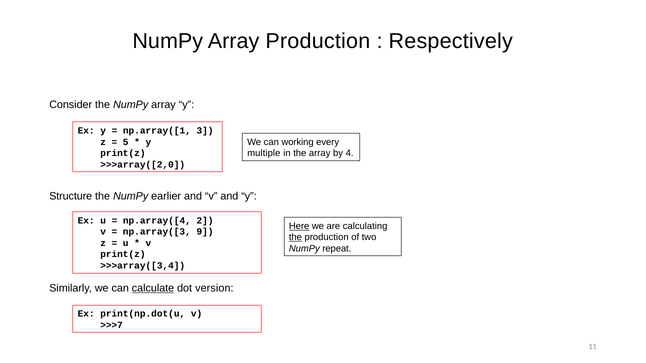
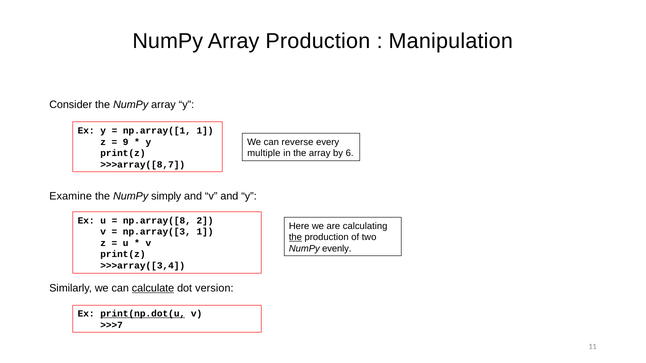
Respectively: Respectively -> Manipulation
np.array([1 3: 3 -> 1
working: working -> reverse
5: 5 -> 9
4: 4 -> 6
>>>array([2,0: >>>array([2,0 -> >>>array([8,7
Structure: Structure -> Examine
earlier: earlier -> simply
np.array([4: np.array([4 -> np.array([8
Here underline: present -> none
np.array([3 9: 9 -> 1
repeat: repeat -> evenly
print(np.dot(u underline: none -> present
